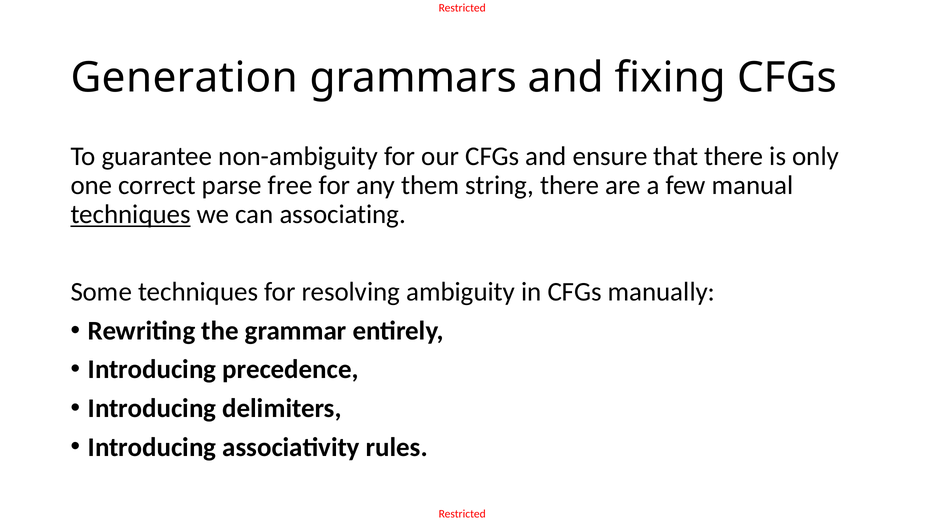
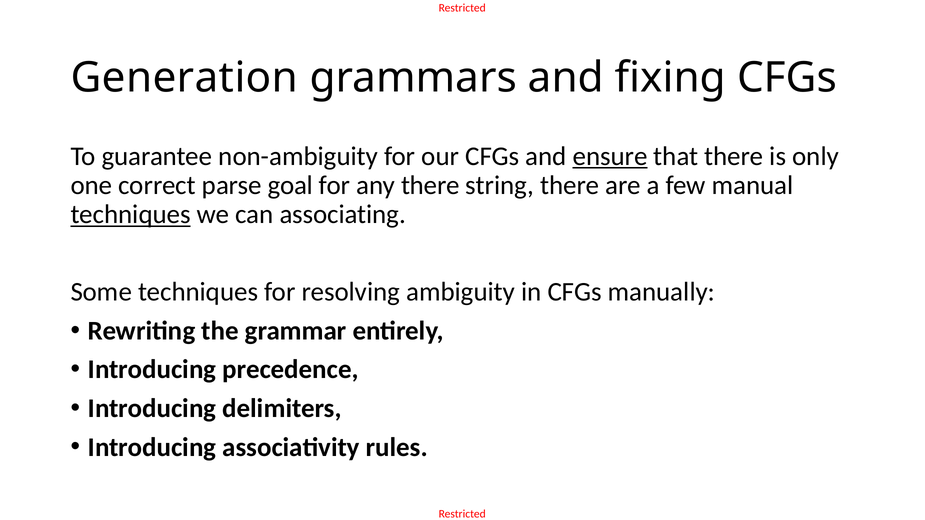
ensure underline: none -> present
free: free -> goal
any them: them -> there
